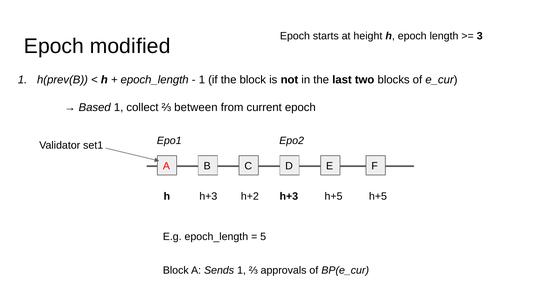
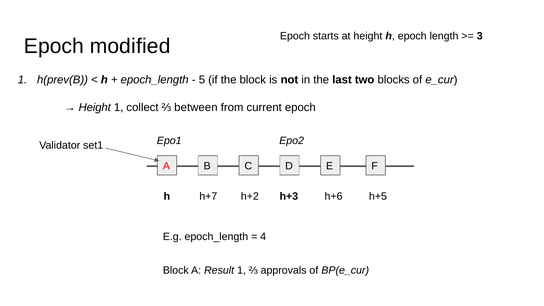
1 at (202, 80): 1 -> 5
Based at (95, 107): Based -> Height
h h+3: h+3 -> h+7
h+3 h+5: h+5 -> h+6
5: 5 -> 4
Sends: Sends -> Result
